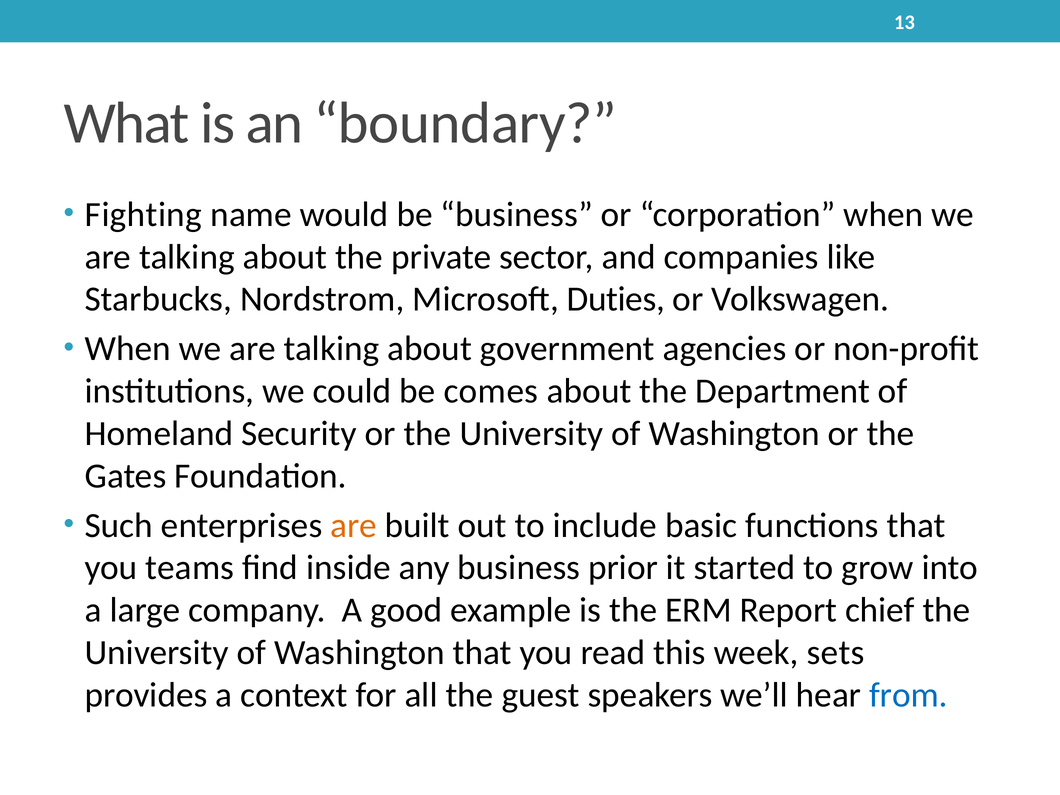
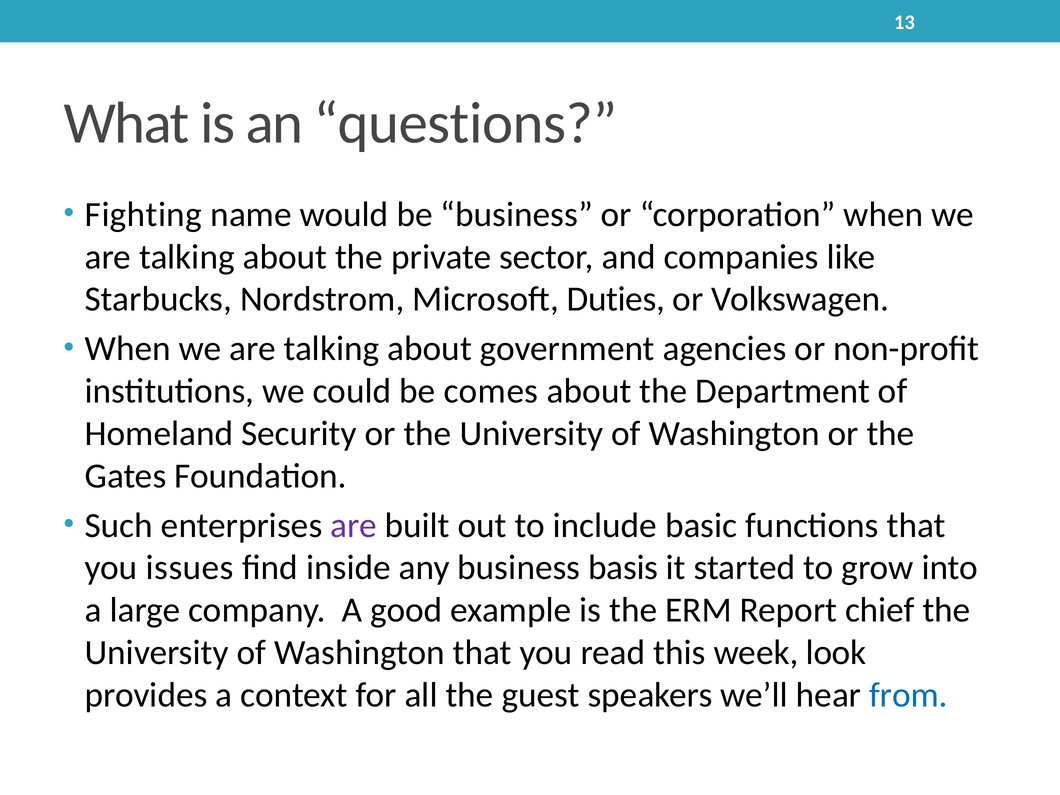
boundary: boundary -> questions
are at (353, 525) colour: orange -> purple
teams: teams -> issues
prior: prior -> basis
sets: sets -> look
